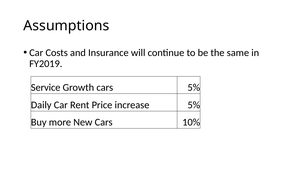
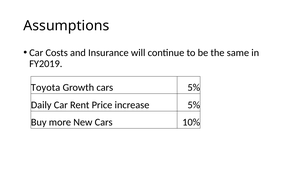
Service: Service -> Toyota
